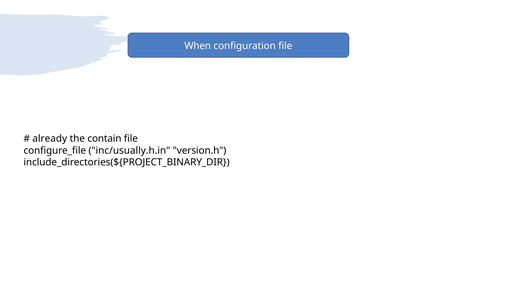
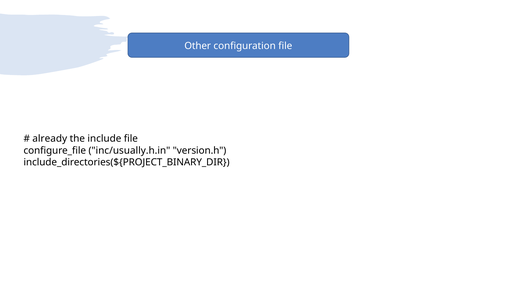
When: When -> Other
contain: contain -> include
